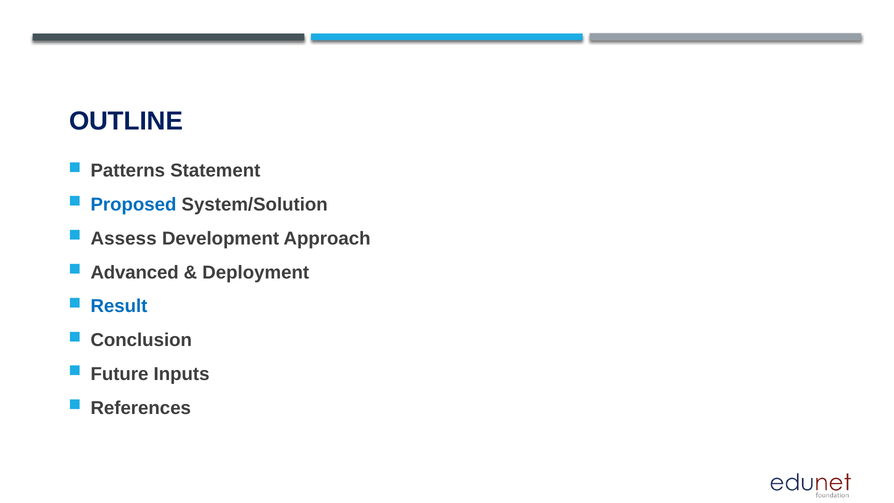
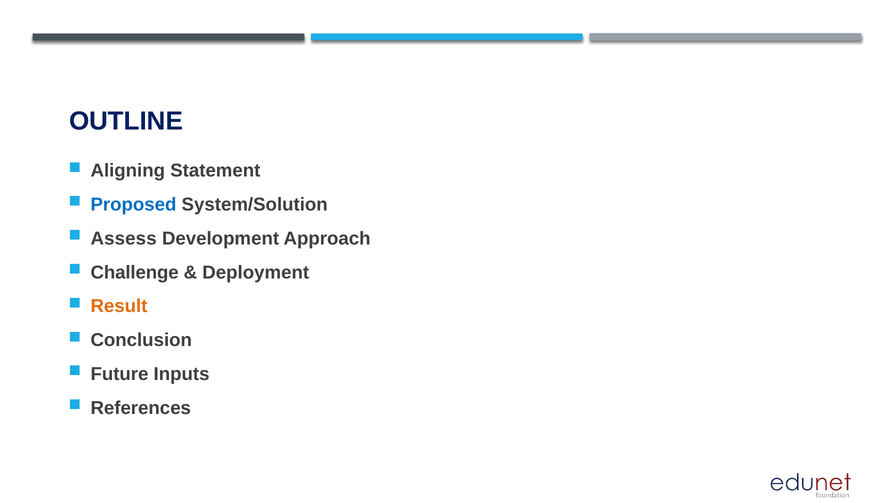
Patterns: Patterns -> Aligning
Advanced: Advanced -> Challenge
Result colour: blue -> orange
